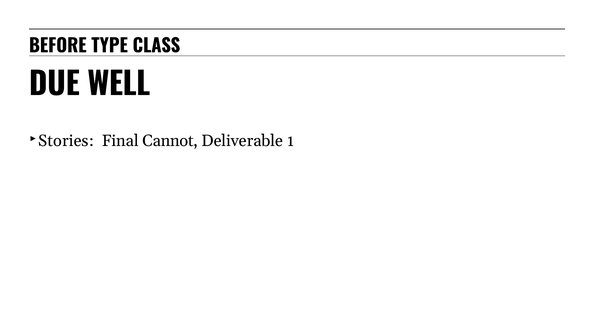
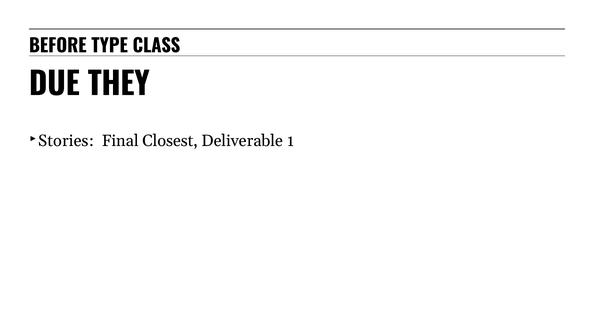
WELL: WELL -> THEY
Cannot: Cannot -> Closest
